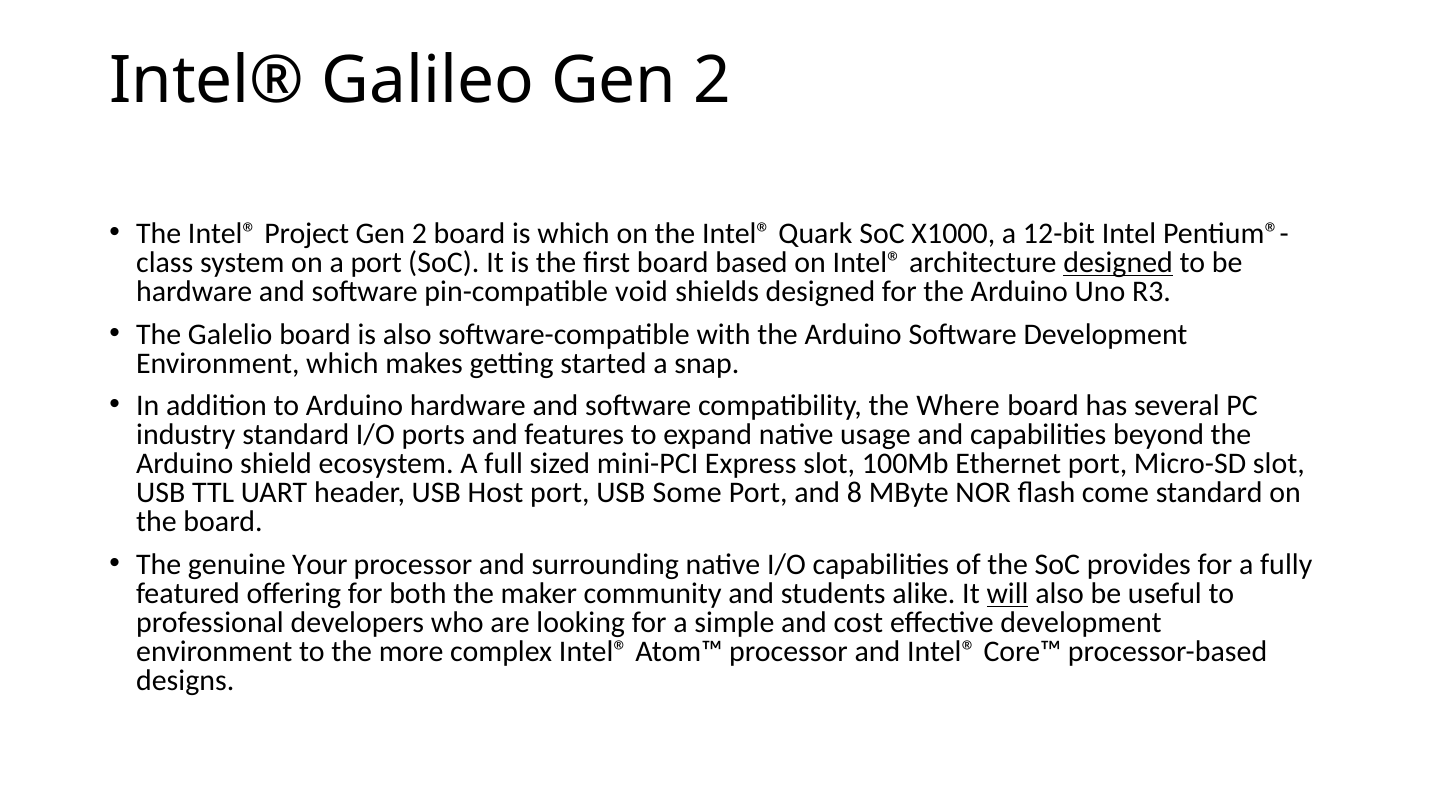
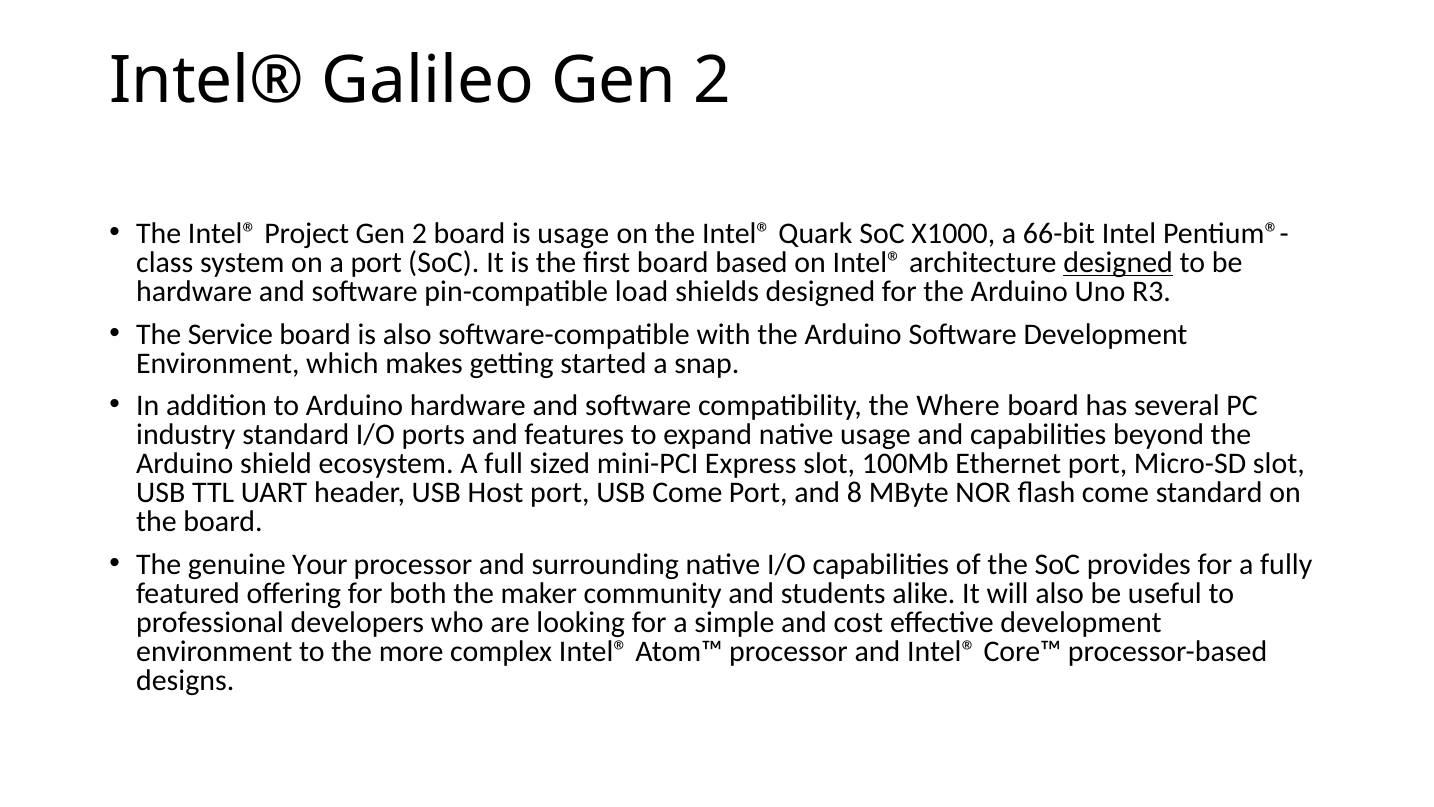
is which: which -> usage
12-bit: 12-bit -> 66-bit
void: void -> load
Galelio: Galelio -> Service
USB Some: Some -> Come
will underline: present -> none
